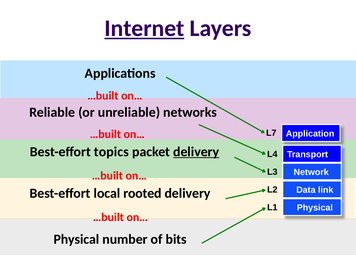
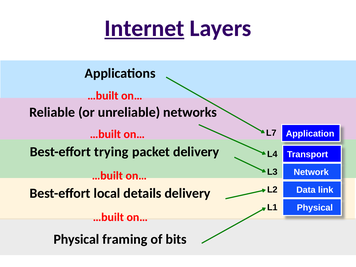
topics: topics -> trying
delivery at (196, 152) underline: present -> none
rooted: rooted -> details
number: number -> framing
